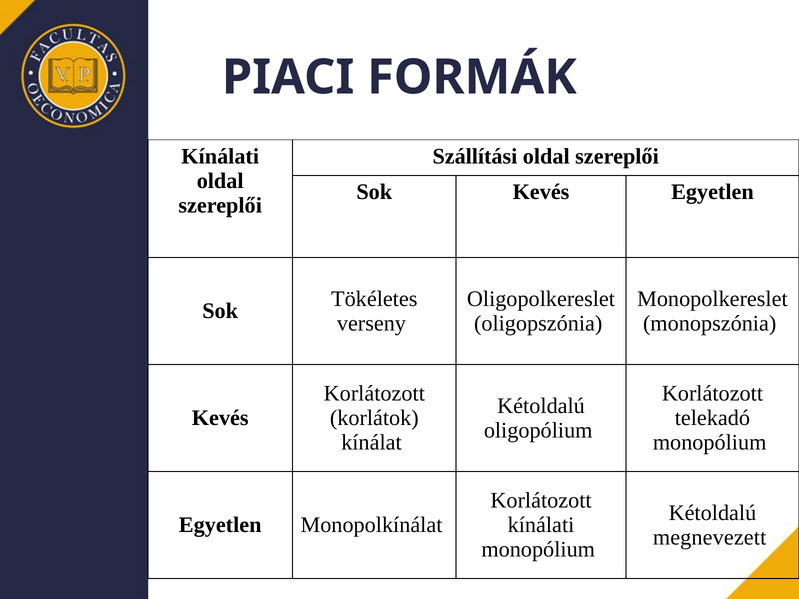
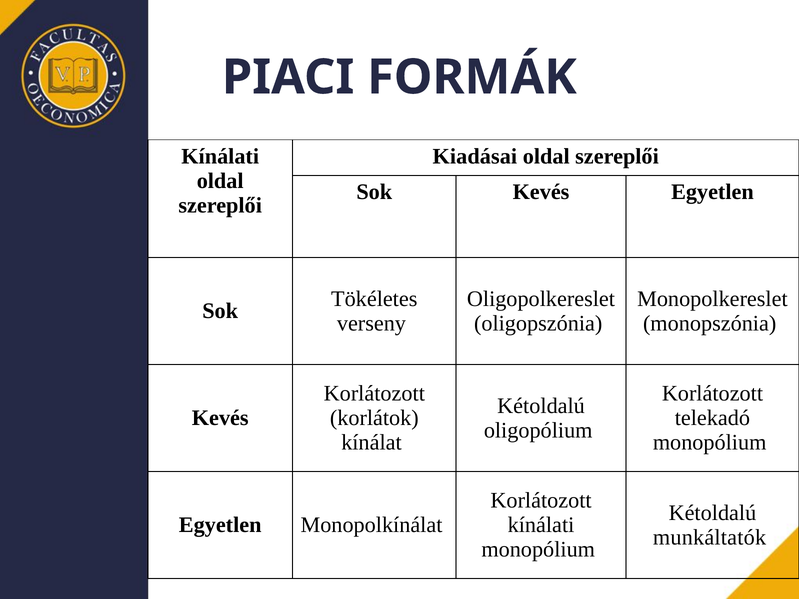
Szállítási: Szállítási -> Kiadásai
megnevezett: megnevezett -> munkáltatók
